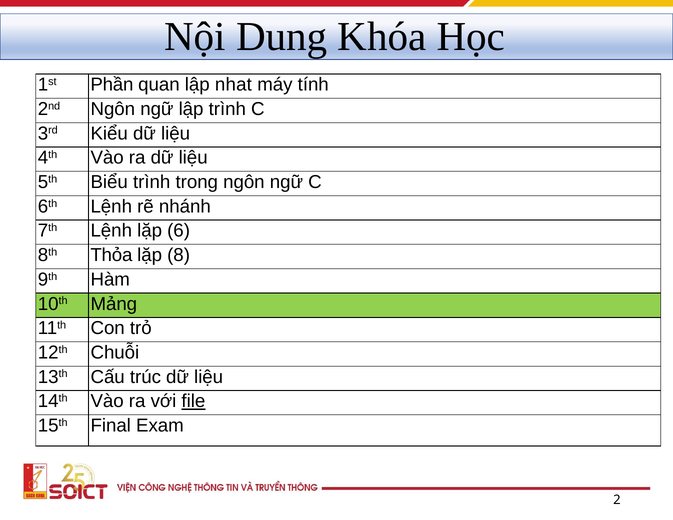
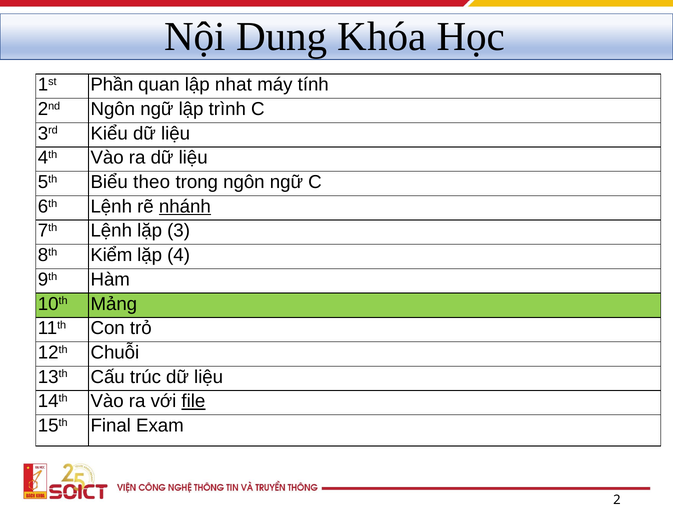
Biểu trình: trình -> theo
nhánh underline: none -> present
6: 6 -> 3
Thỏa: Thỏa -> Kiểm
8: 8 -> 4
